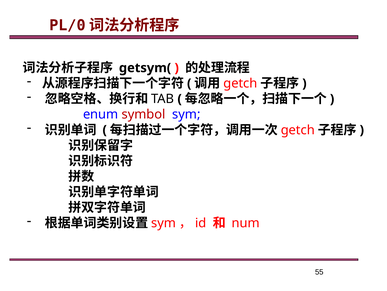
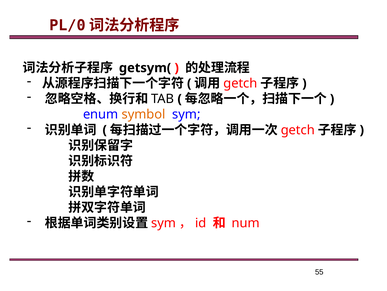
symbol colour: red -> orange
